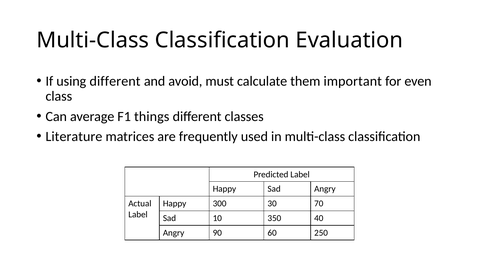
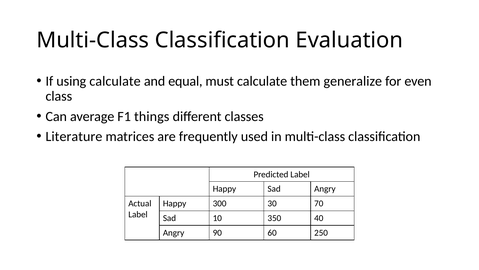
using different: different -> calculate
avoid: avoid -> equal
important: important -> generalize
